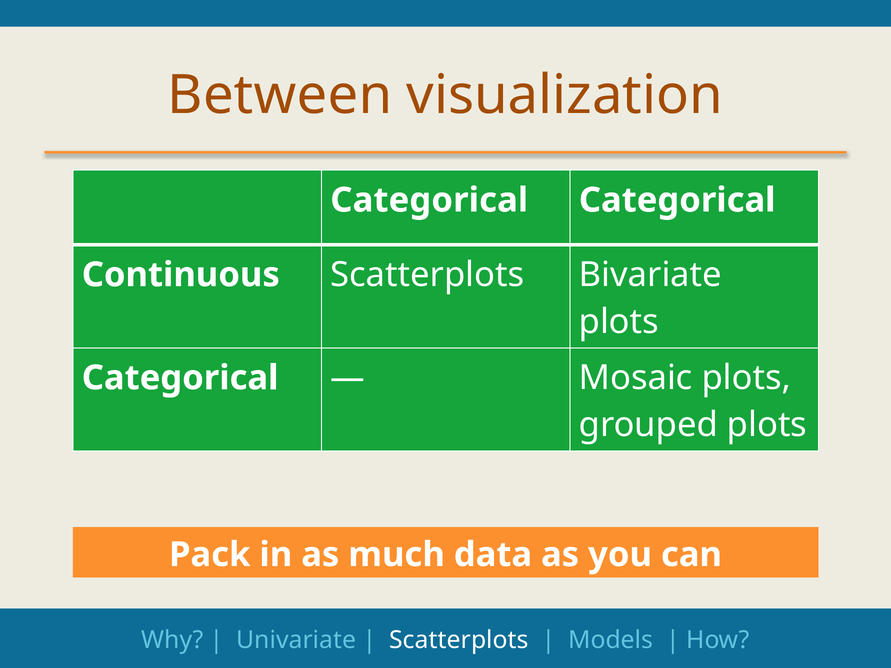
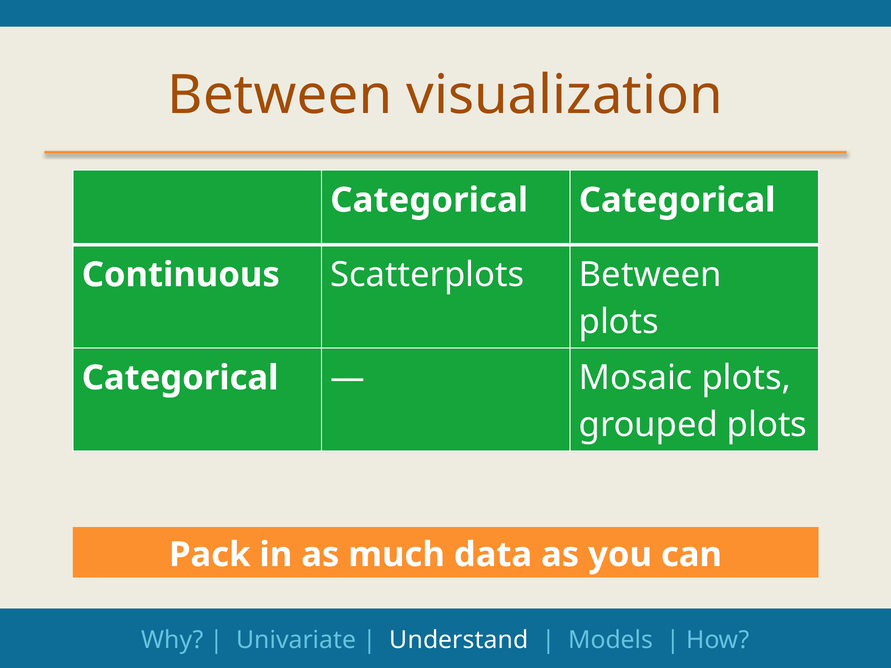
Scatterplots Bivariate: Bivariate -> Between
Scatterplots at (459, 640): Scatterplots -> Understand
